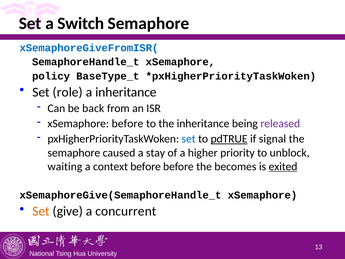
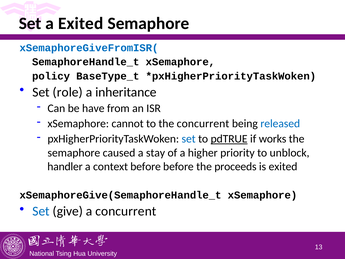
a Switch: Switch -> Exited
back: back -> have
xSemaphore before: before -> cannot
the inheritance: inheritance -> concurrent
released colour: purple -> blue
signal: signal -> works
waiting: waiting -> handler
becomes: becomes -> proceeds
exited at (283, 166) underline: present -> none
Set at (41, 211) colour: orange -> blue
